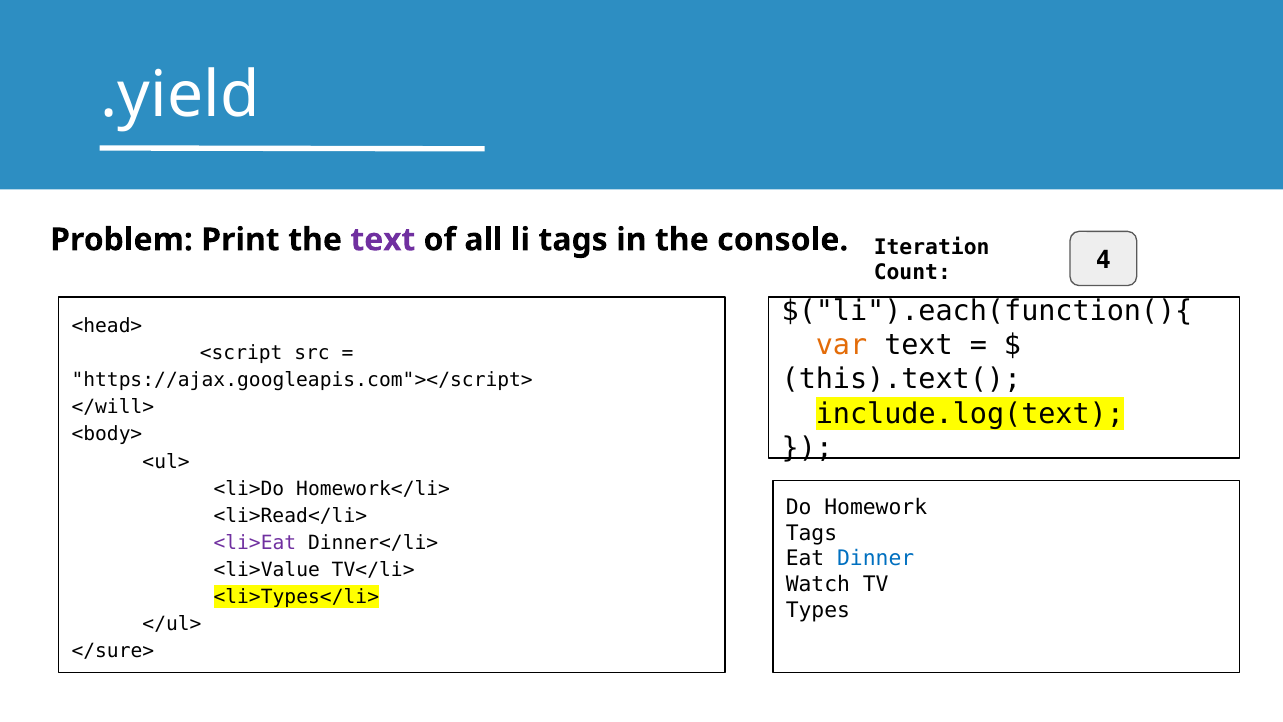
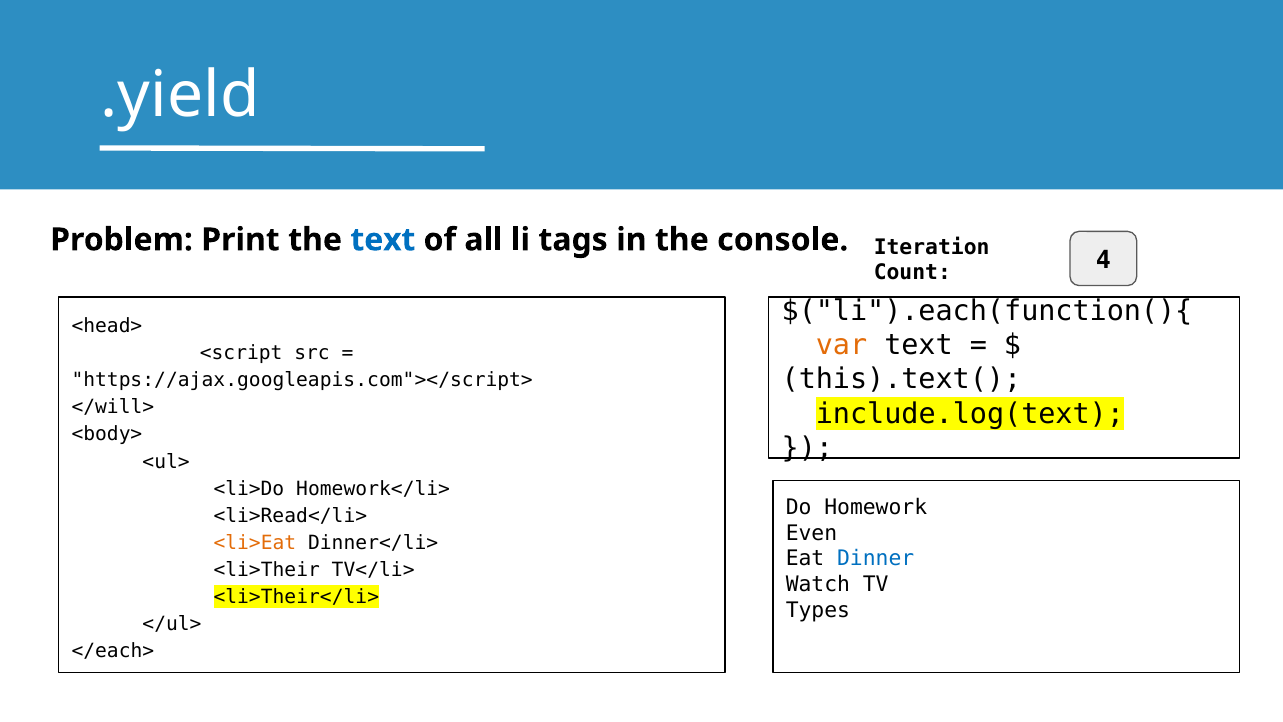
text at (383, 240) colour: purple -> blue
Tags at (811, 533): Tags -> Even
<li>Eat colour: purple -> orange
<li>Value: <li>Value -> <li>Their
<li>Types</li>: <li>Types</li> -> <li>Their</li>
</sure>: </sure> -> </each>
